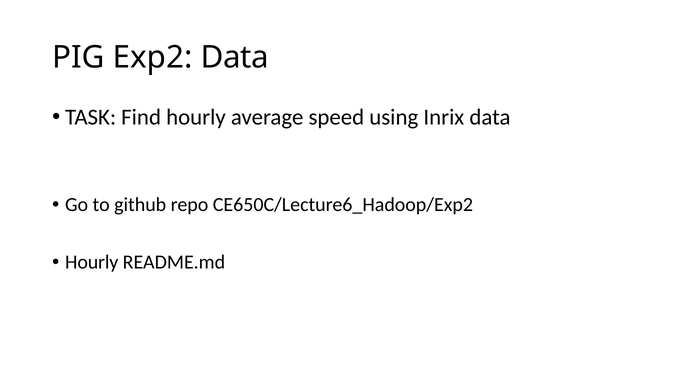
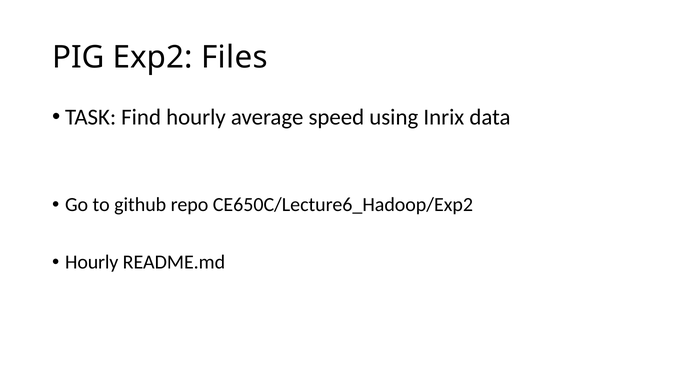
Exp2 Data: Data -> Files
